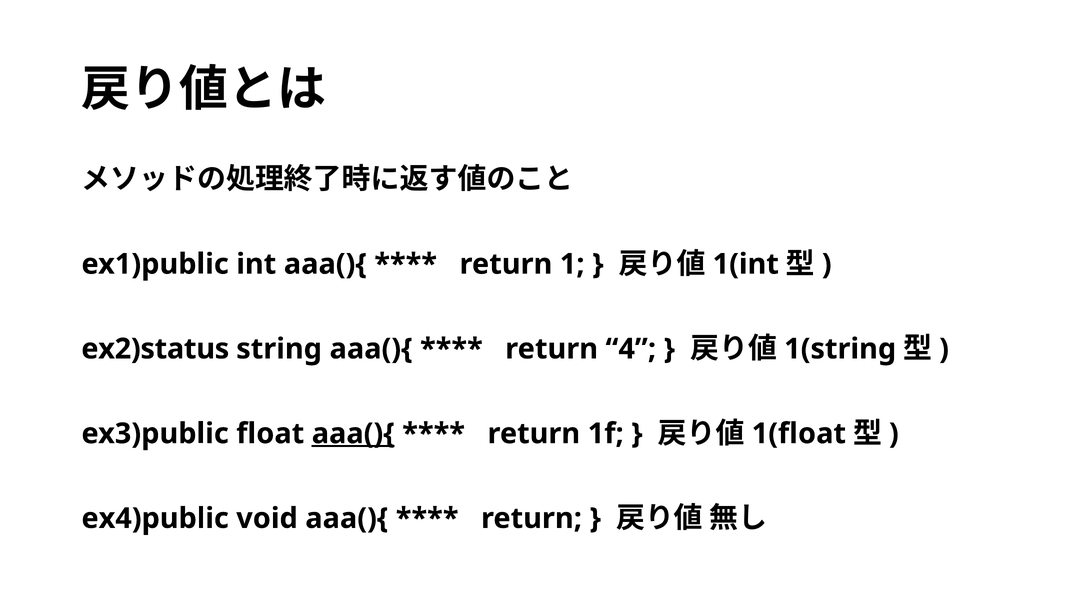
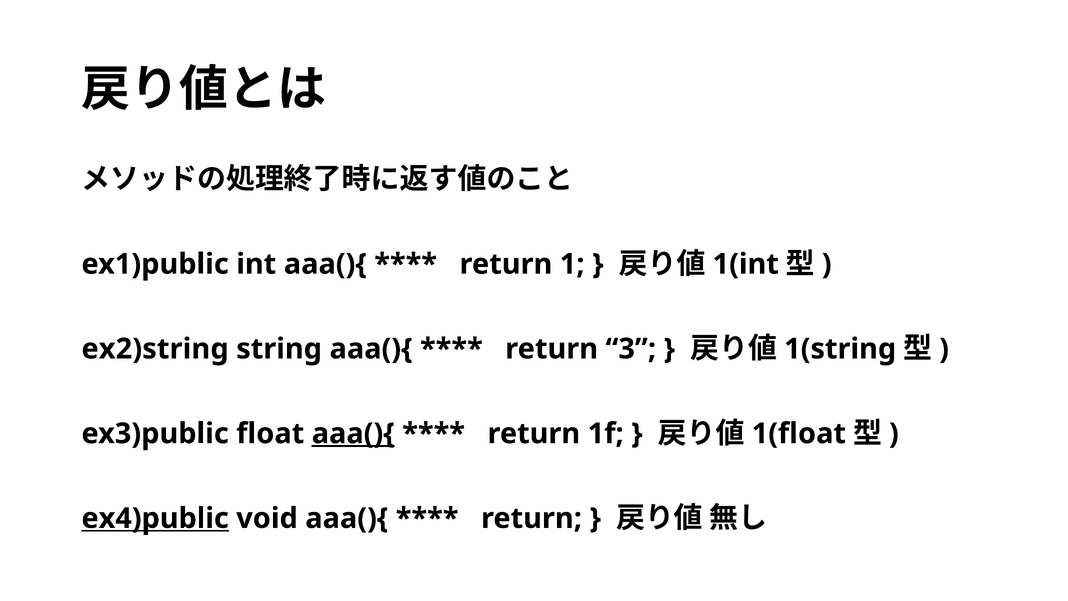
ex2)status: ex2)status -> ex2)string
4: 4 -> 3
ex4)public underline: none -> present
